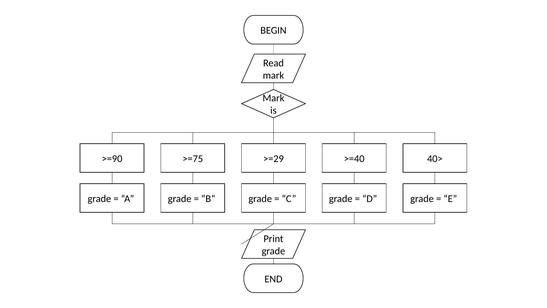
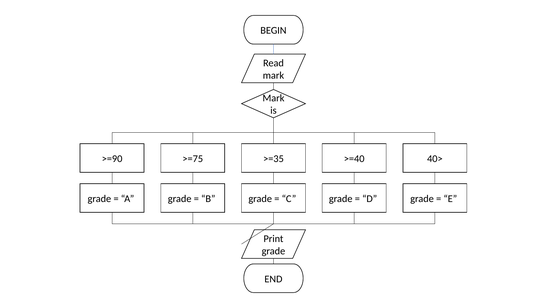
>=29: >=29 -> >=35
